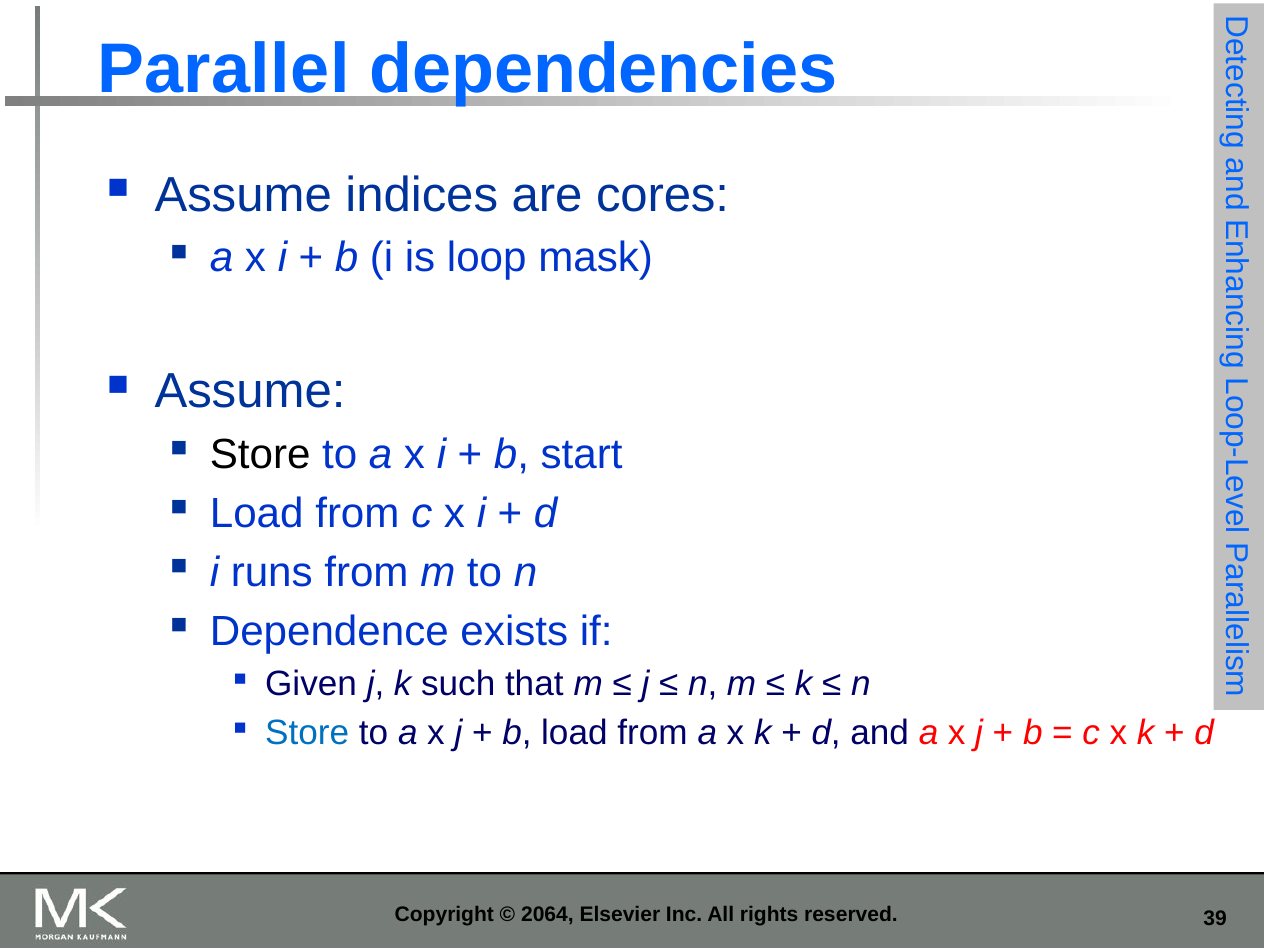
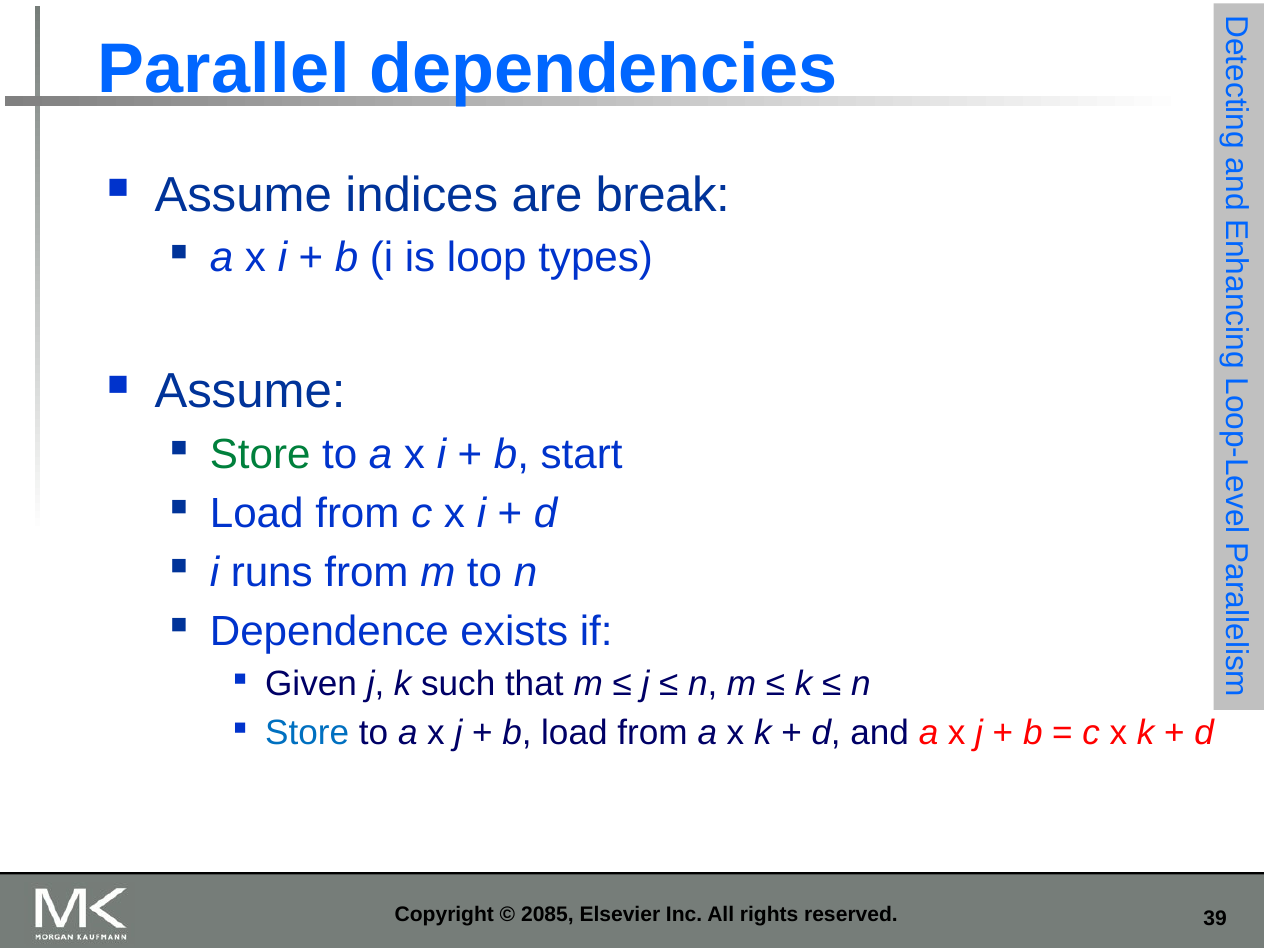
cores: cores -> break
mask: mask -> types
Store at (260, 454) colour: black -> green
2064: 2064 -> 2085
